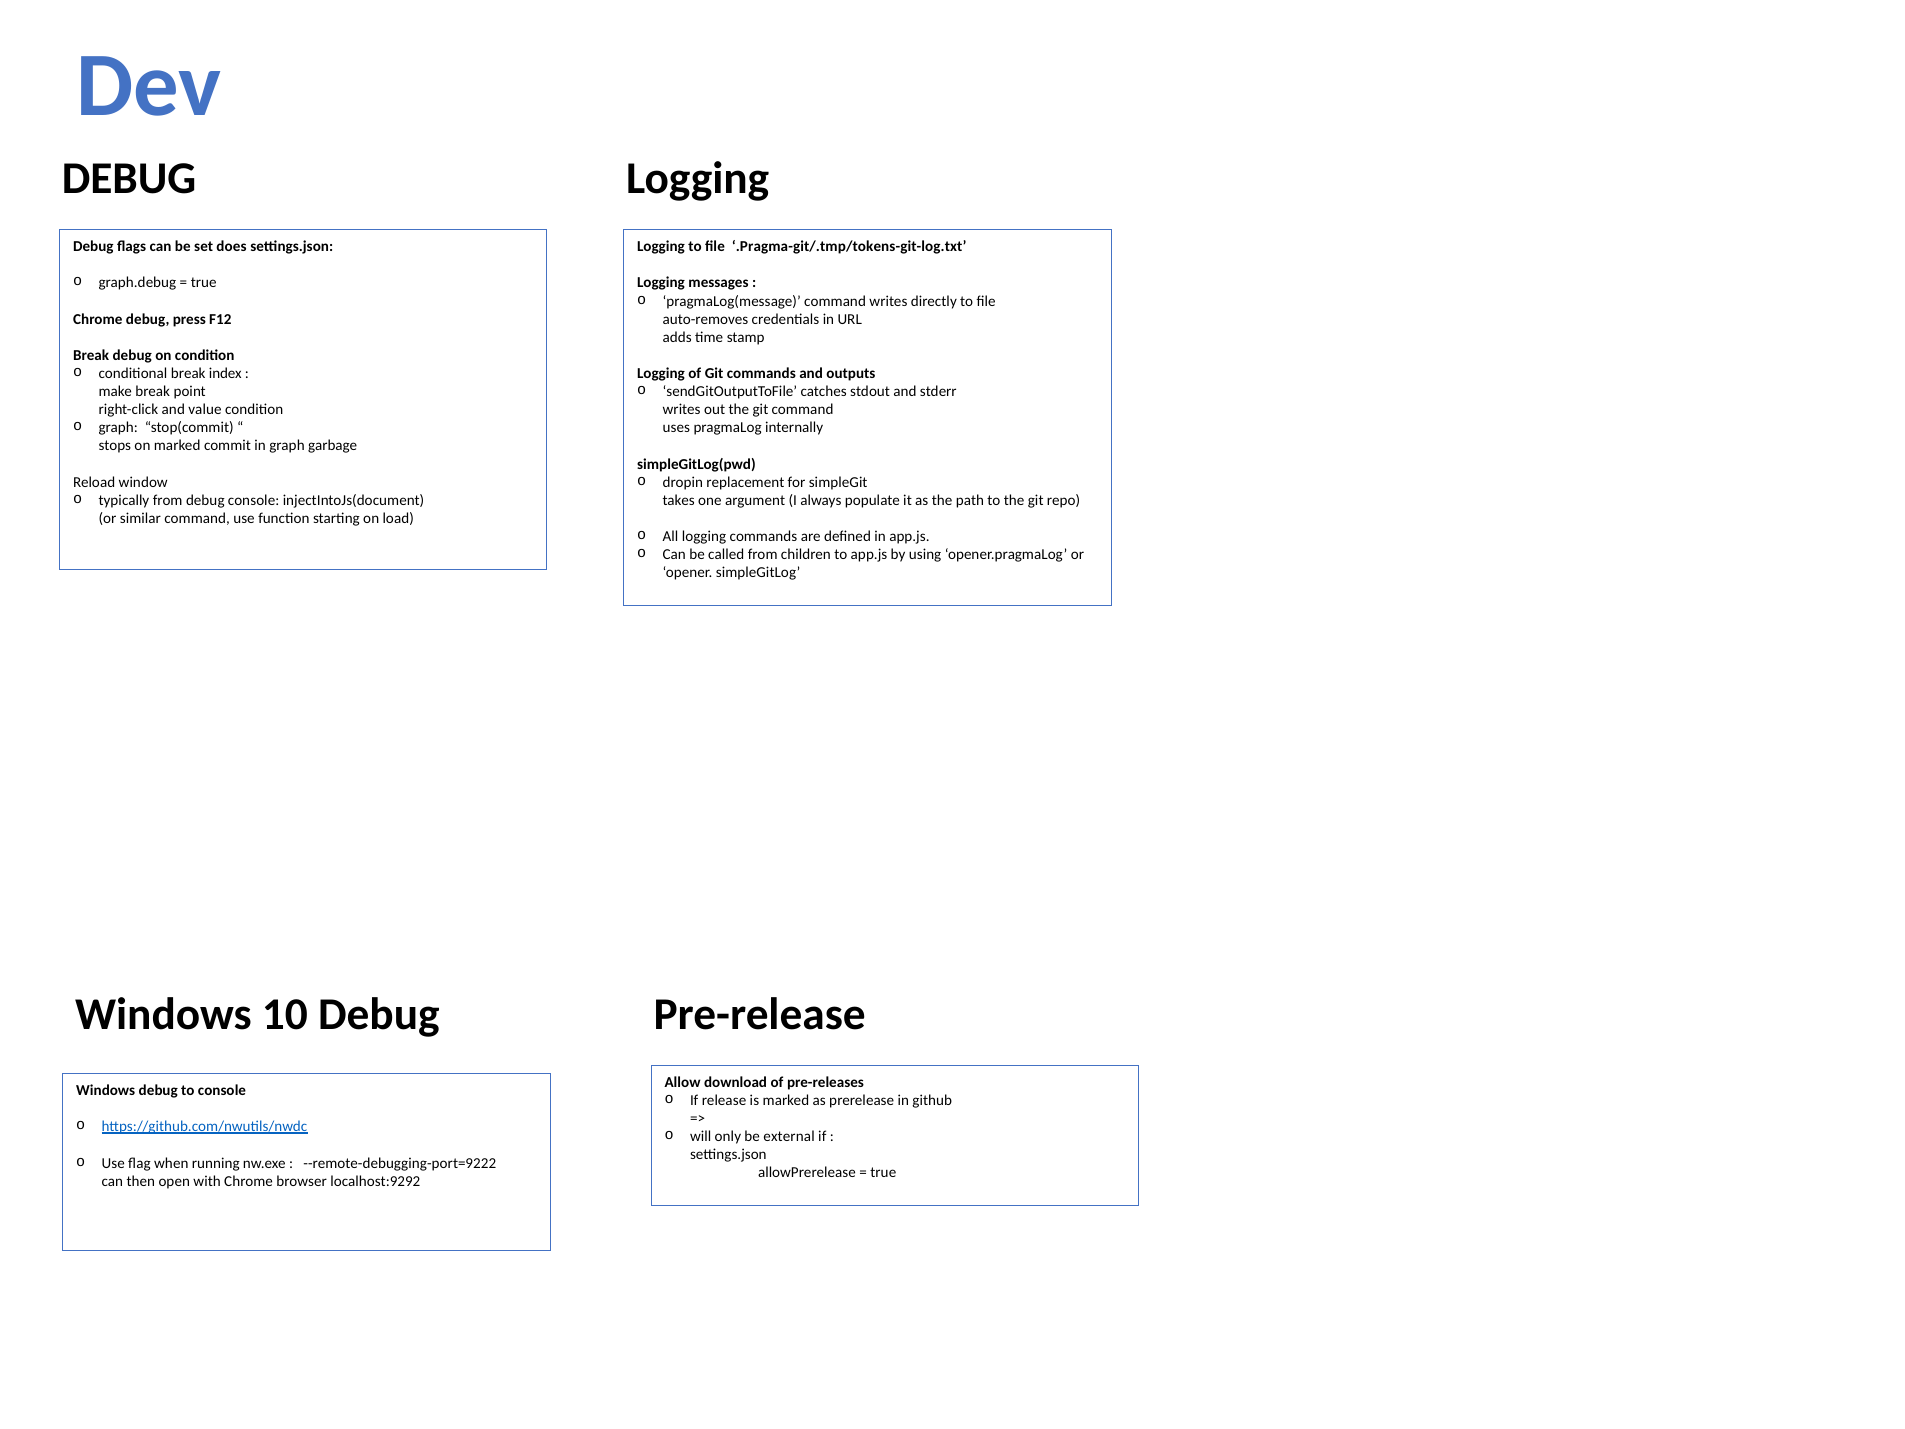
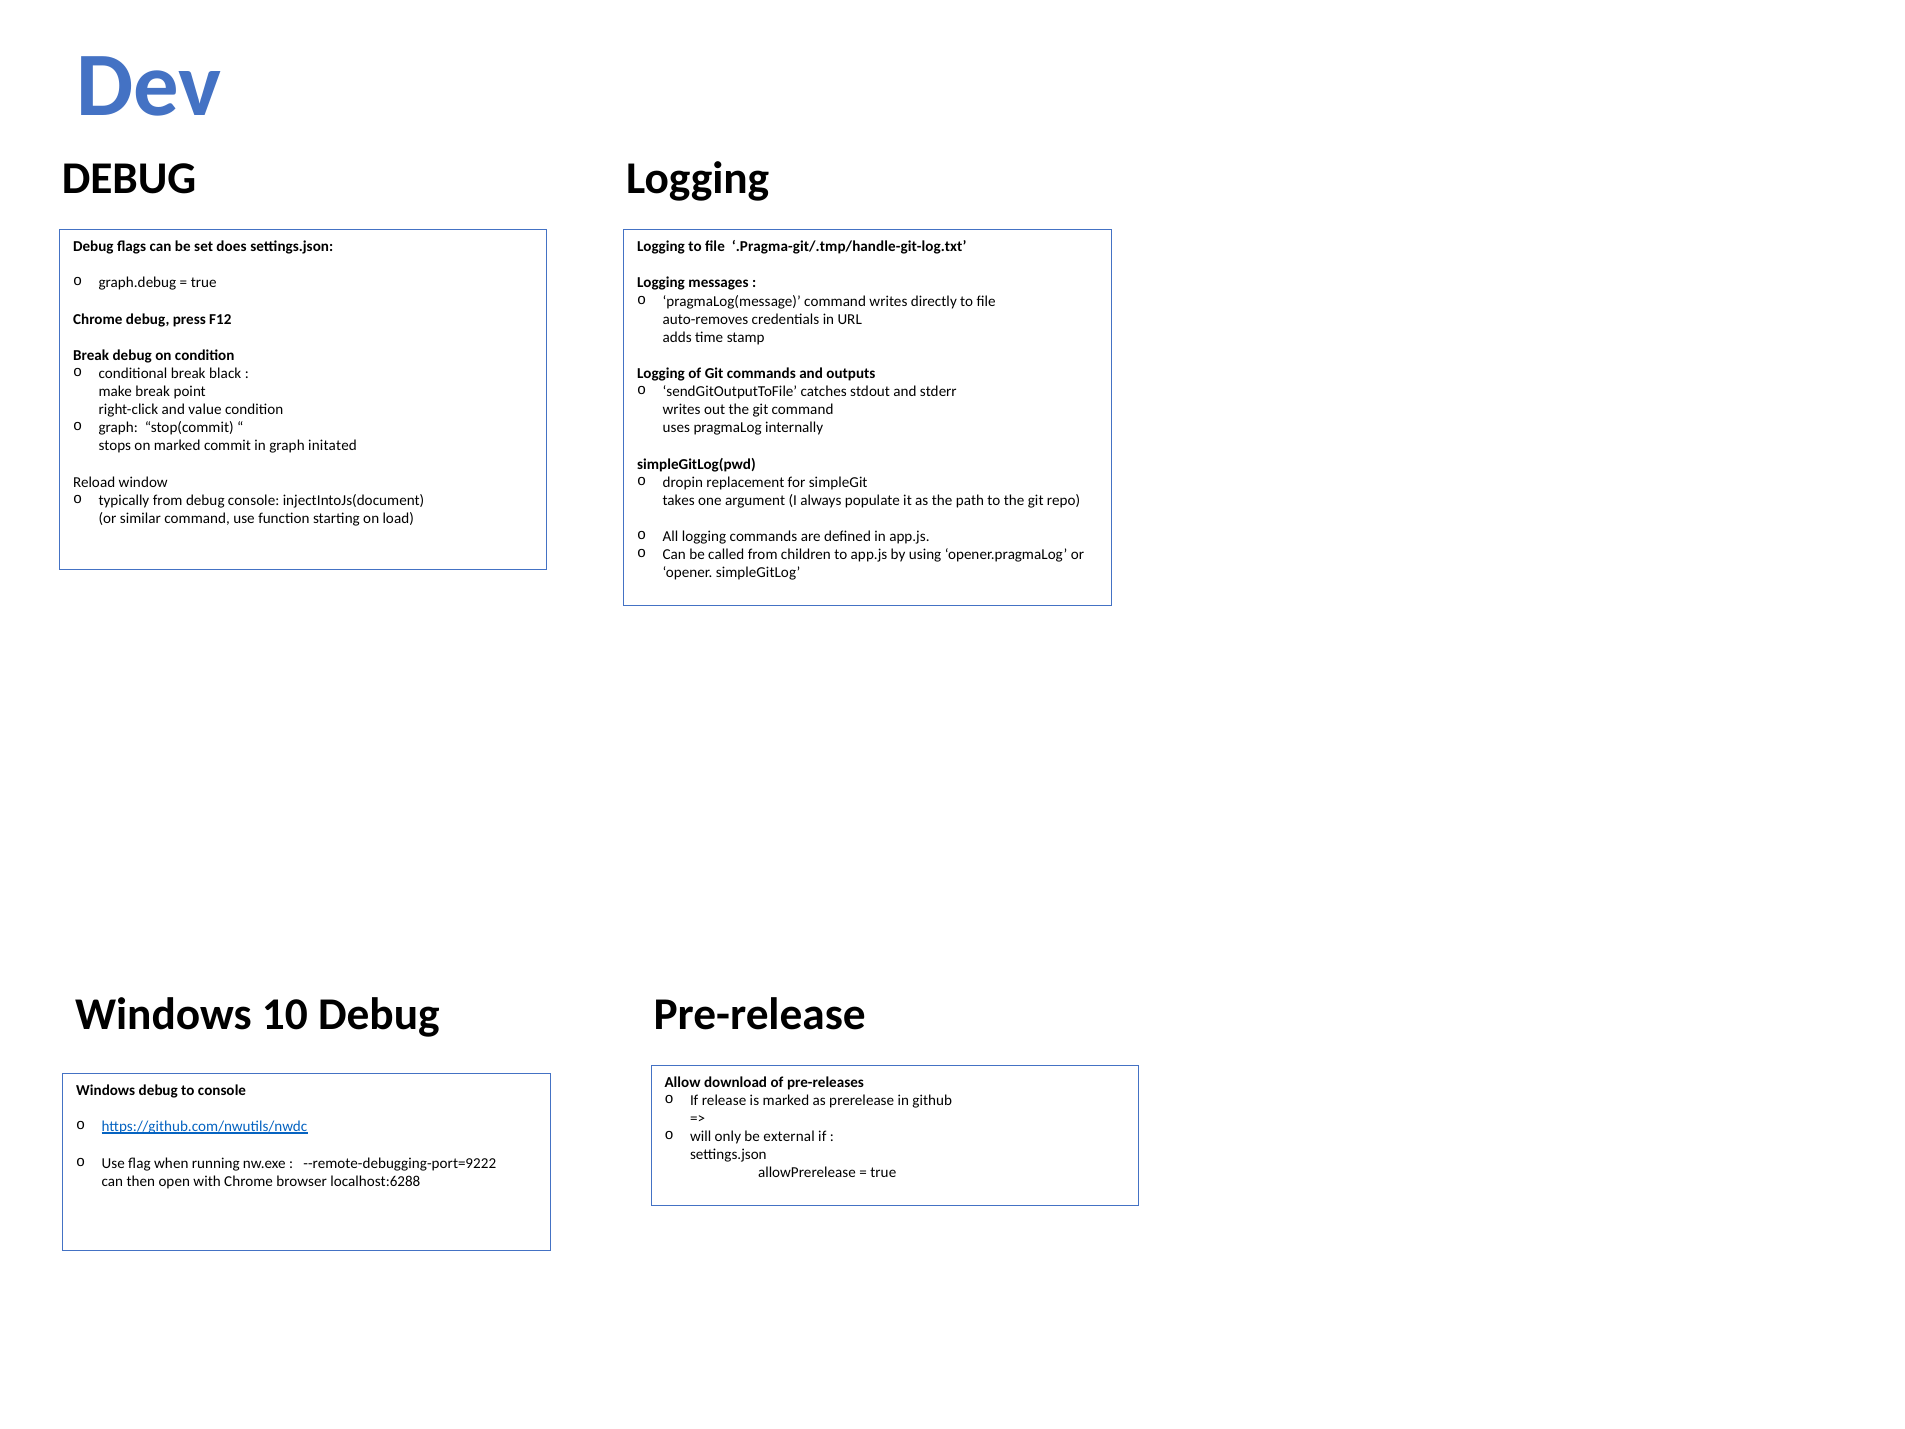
.Pragma-git/.tmp/tokens-git-log.txt: .Pragma-git/.tmp/tokens-git-log.txt -> .Pragma-git/.tmp/handle-git-log.txt
index: index -> black
garbage: garbage -> initated
localhost:9292: localhost:9292 -> localhost:6288
